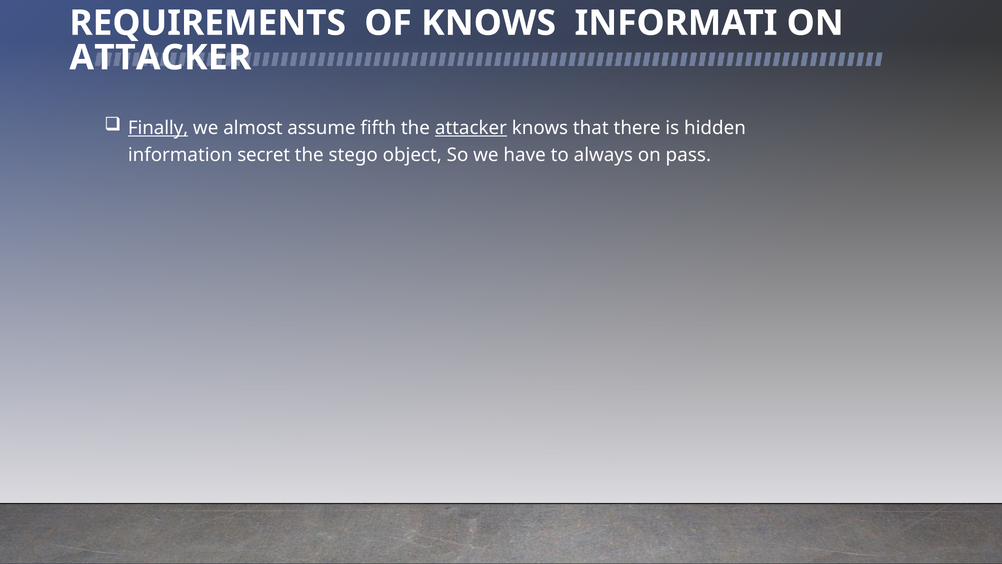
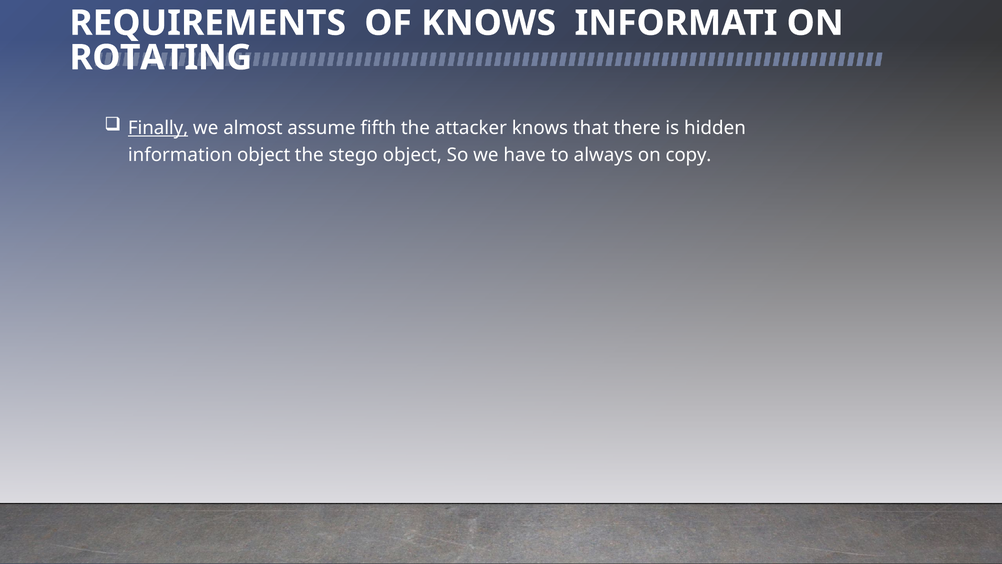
ATTACKER at (160, 58): ATTACKER -> ROTATING
attacker at (471, 128) underline: present -> none
information secret: secret -> object
pass: pass -> copy
